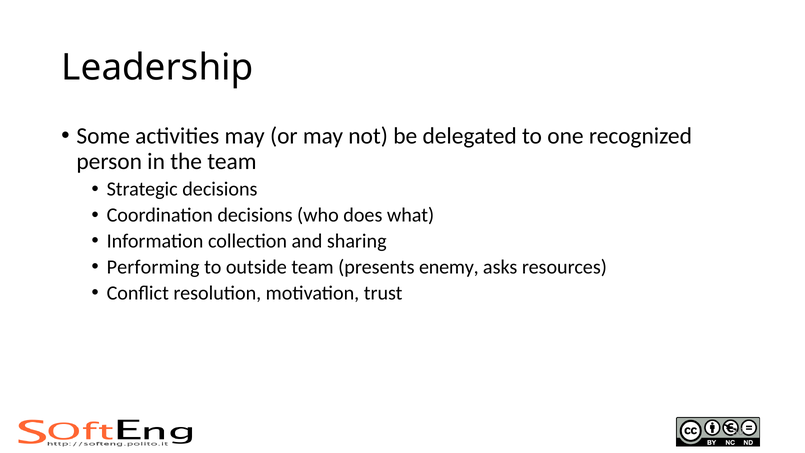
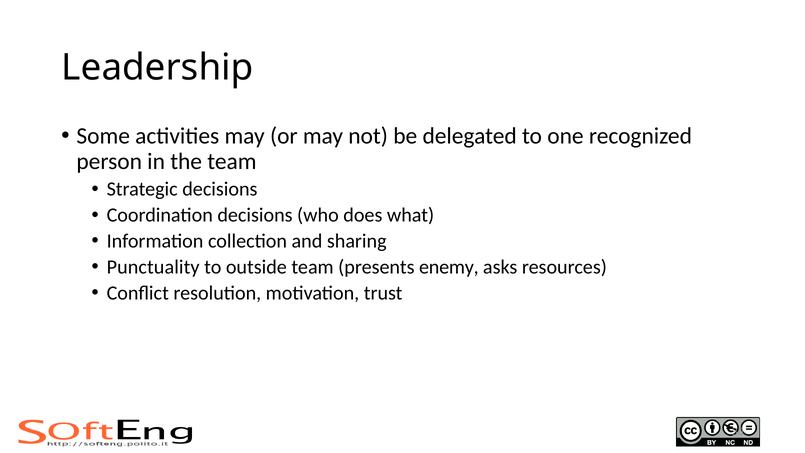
Performing: Performing -> Punctuality
